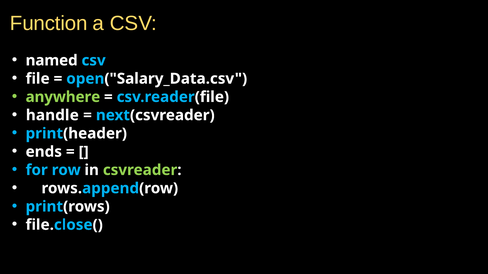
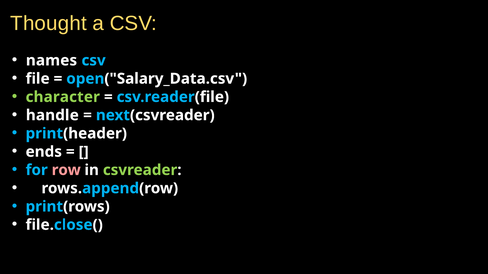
Function: Function -> Thought
named: named -> names
anywhere: anywhere -> character
row colour: light blue -> pink
